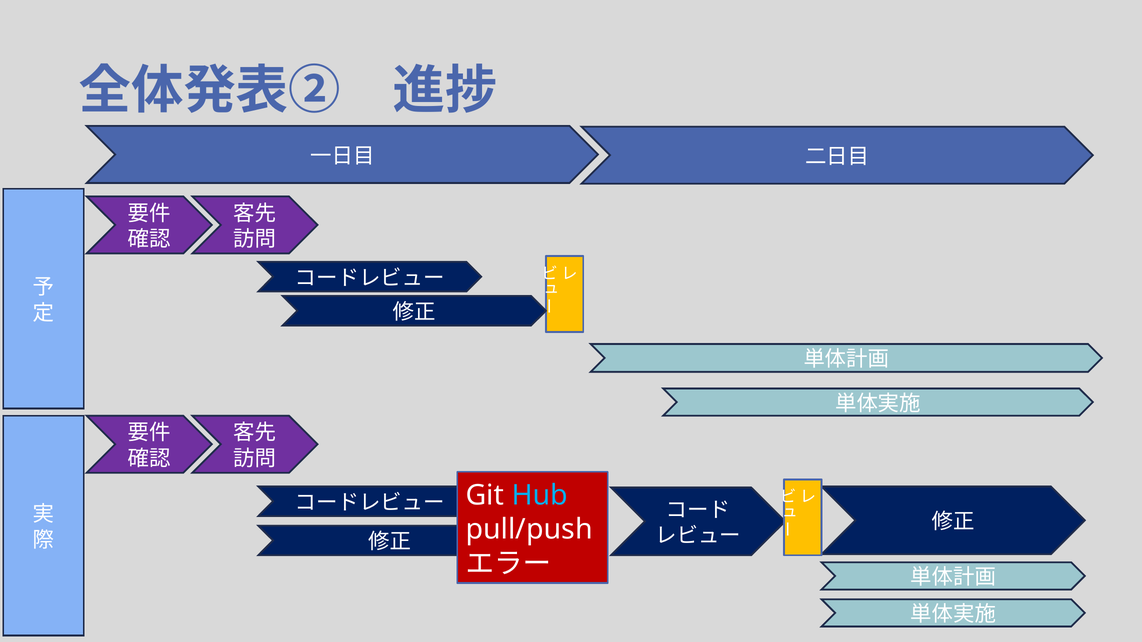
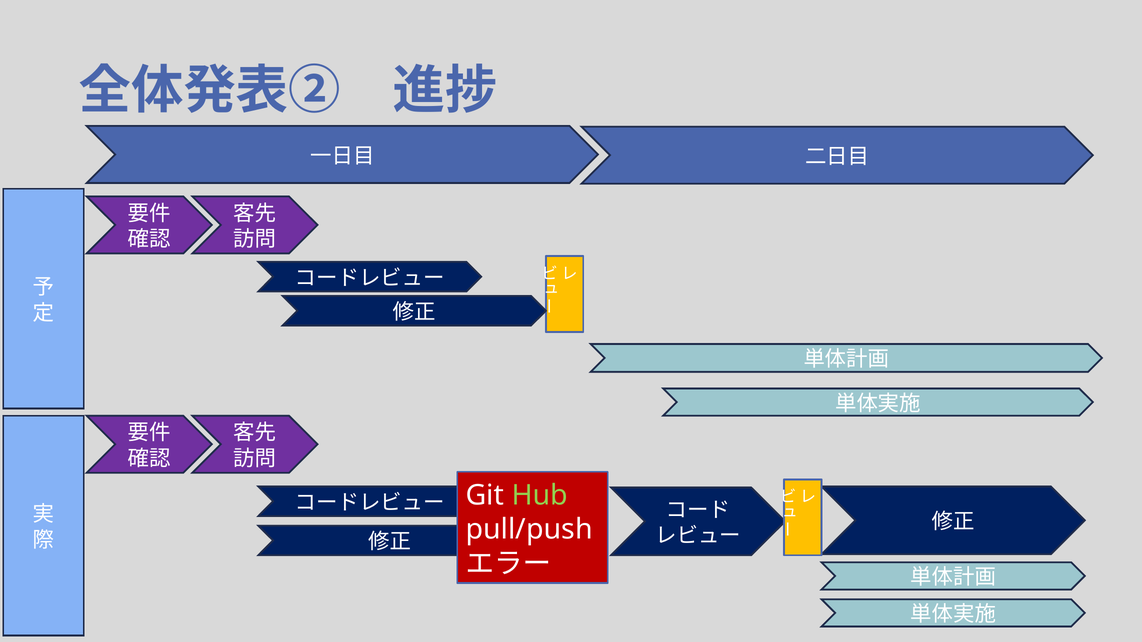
Hub colour: light blue -> light green
